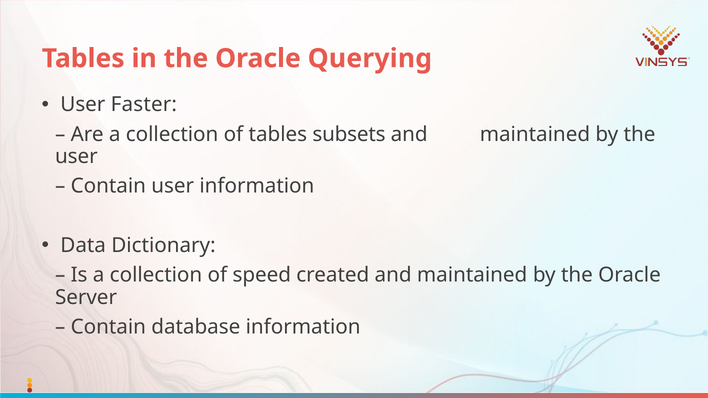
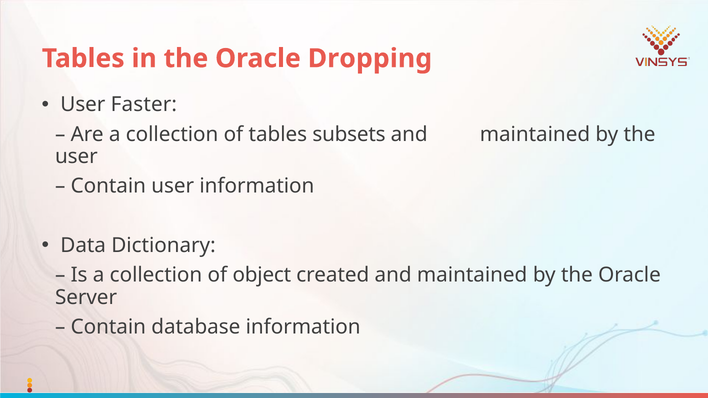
Querying: Querying -> Dropping
speed: speed -> object
